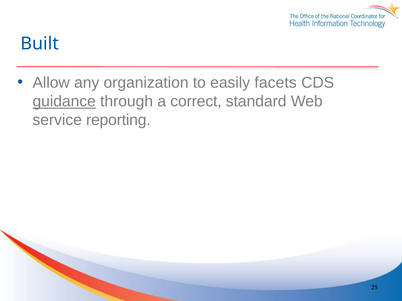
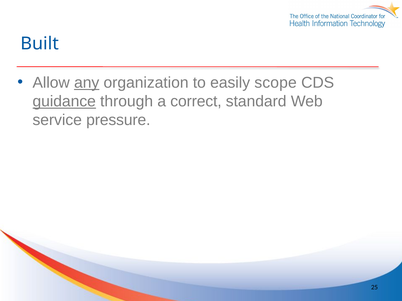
any underline: none -> present
facets: facets -> scope
reporting: reporting -> pressure
